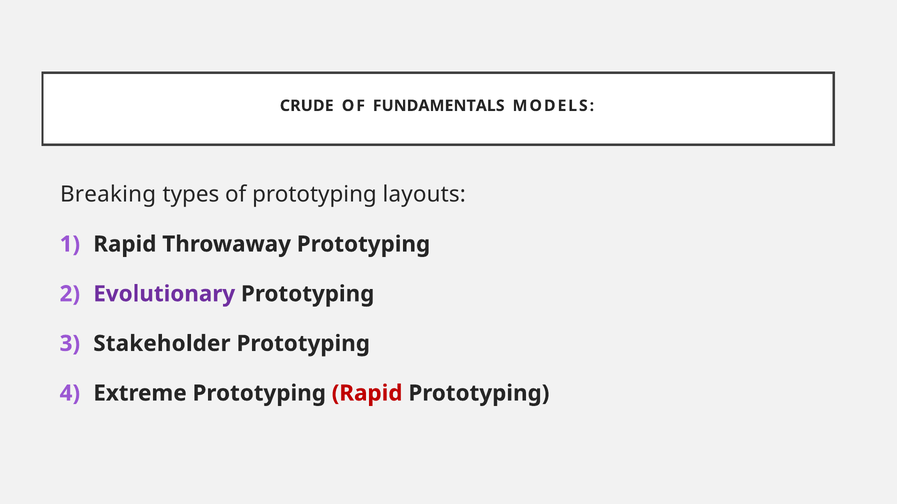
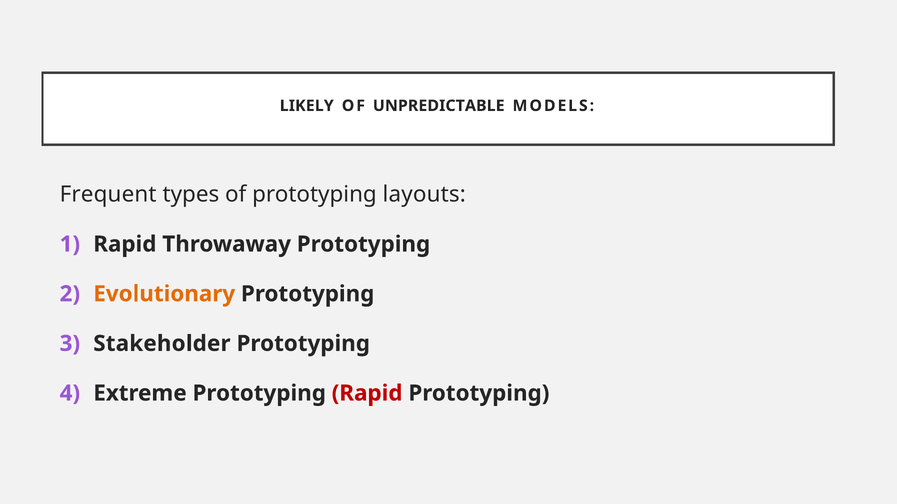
CRUDE: CRUDE -> LIKELY
FUNDAMENTALS: FUNDAMENTALS -> UNPREDICTABLE
Breaking: Breaking -> Frequent
Evolutionary colour: purple -> orange
